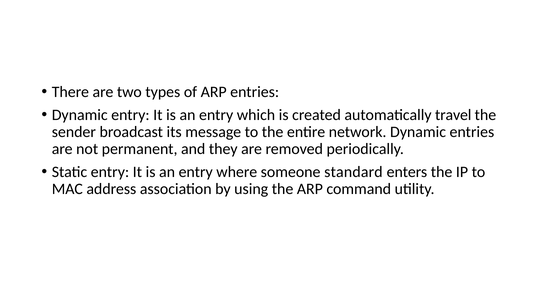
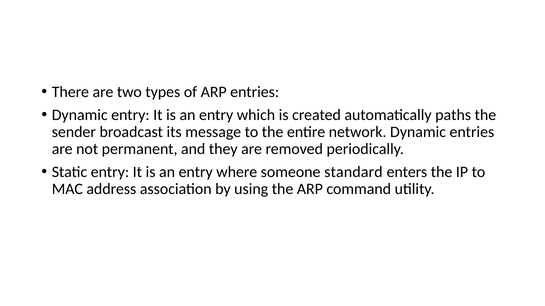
travel: travel -> paths
